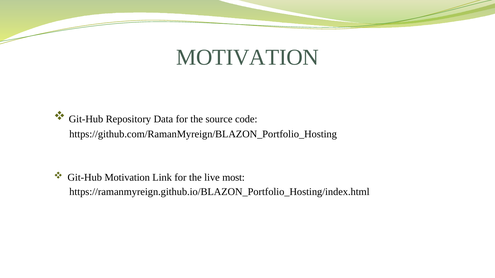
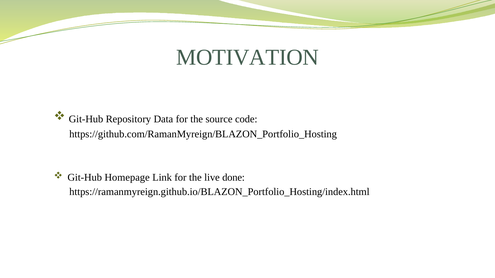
Git-Hub Motivation: Motivation -> Homepage
most: most -> done
